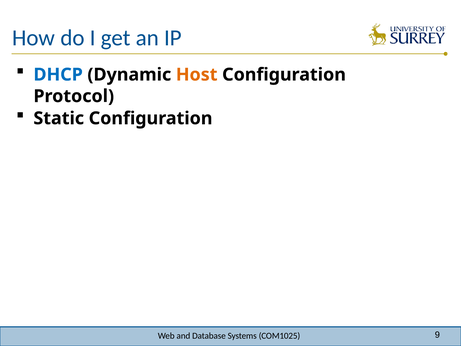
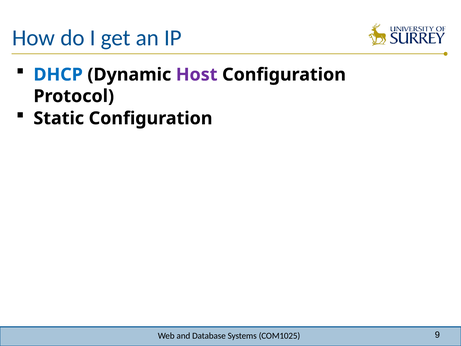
Host colour: orange -> purple
